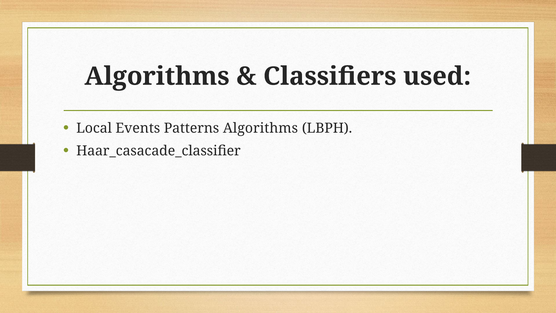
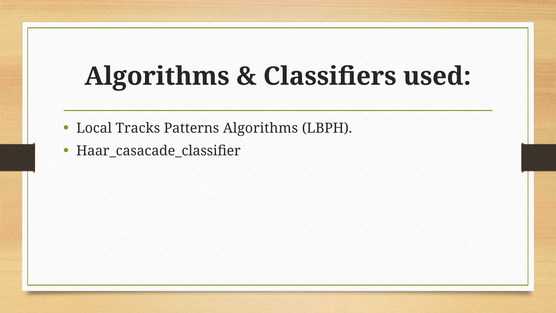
Events: Events -> Tracks
